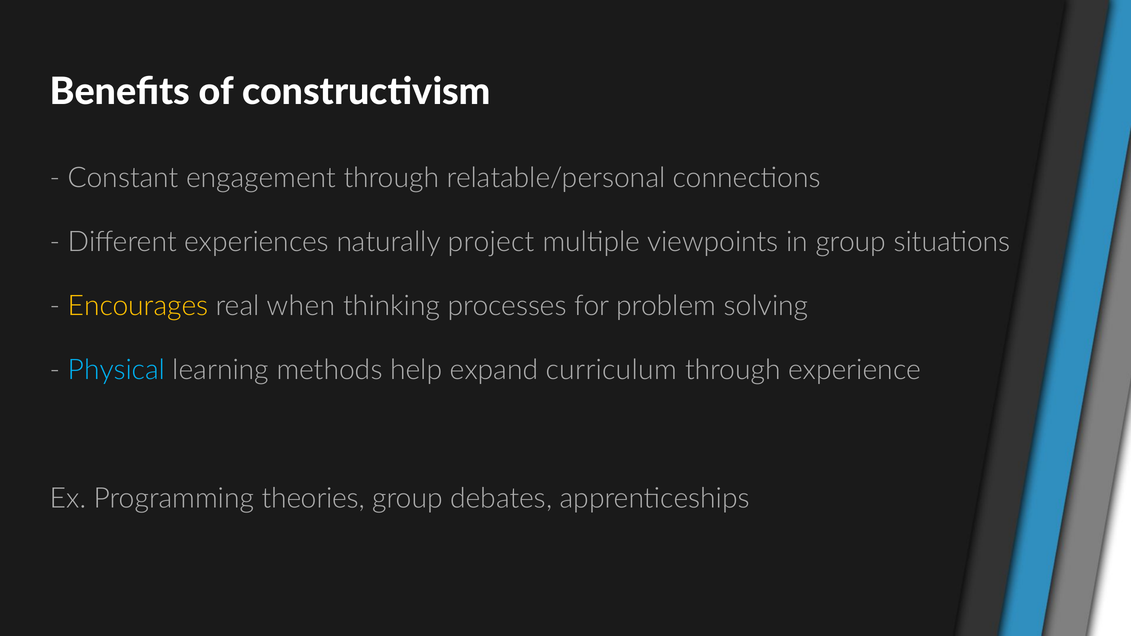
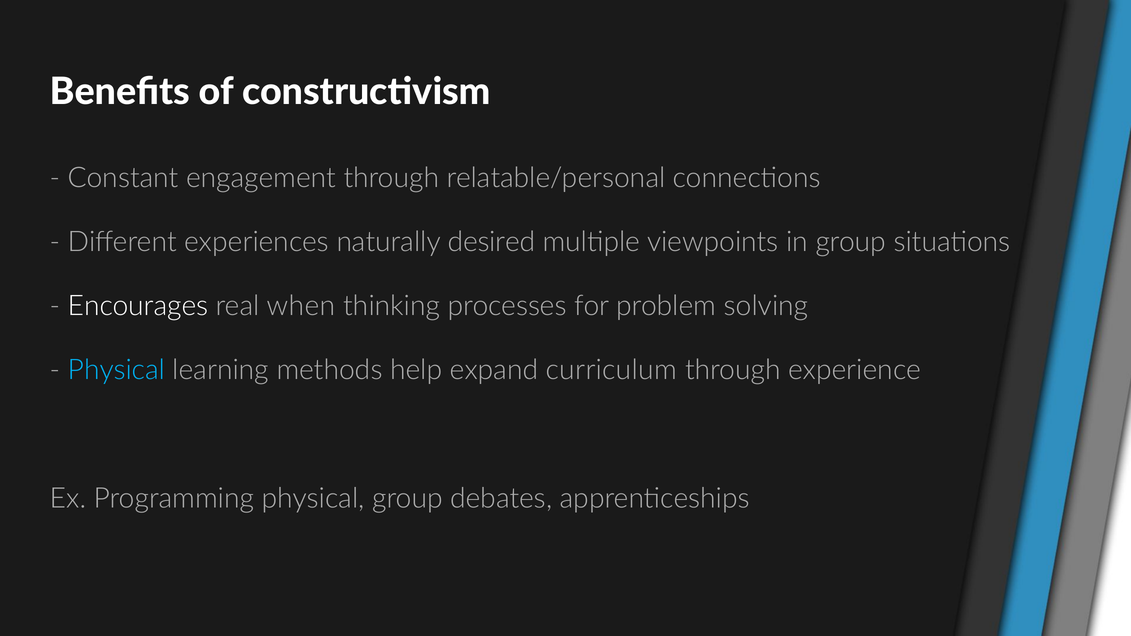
project: project -> desired
Encourages colour: yellow -> white
Programming theories: theories -> physical
